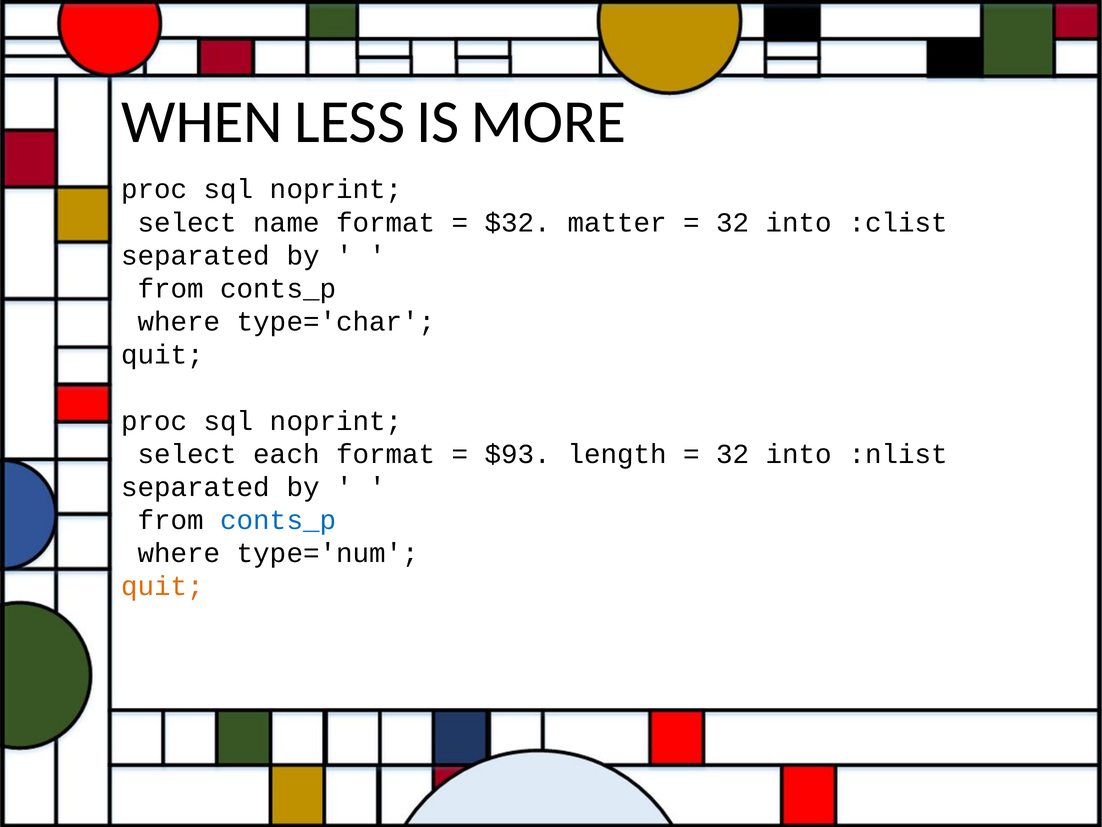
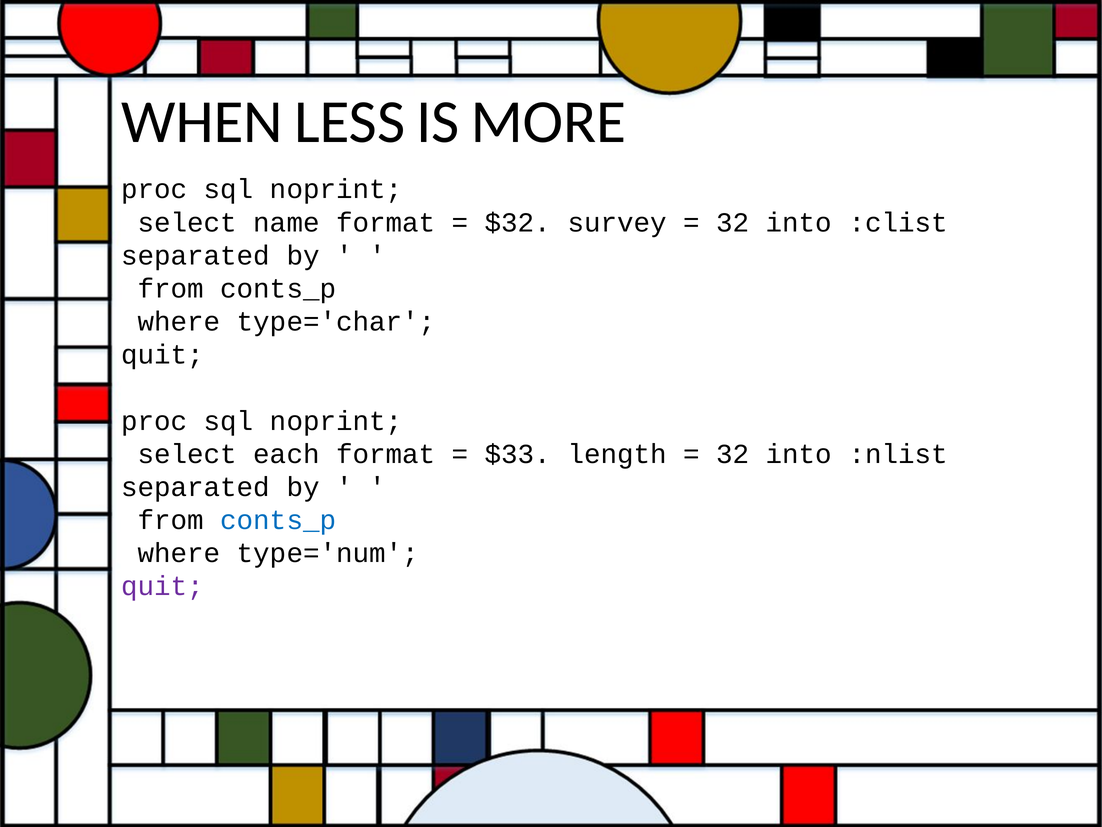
matter: matter -> survey
$93: $93 -> $33
quit at (163, 586) colour: orange -> purple
